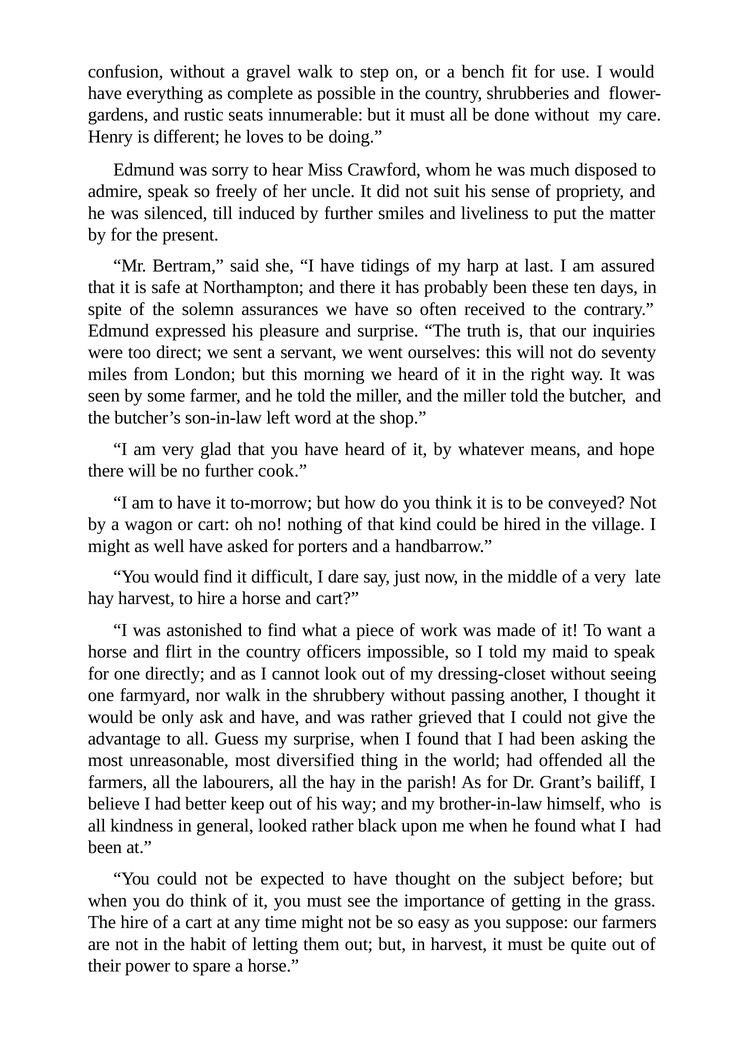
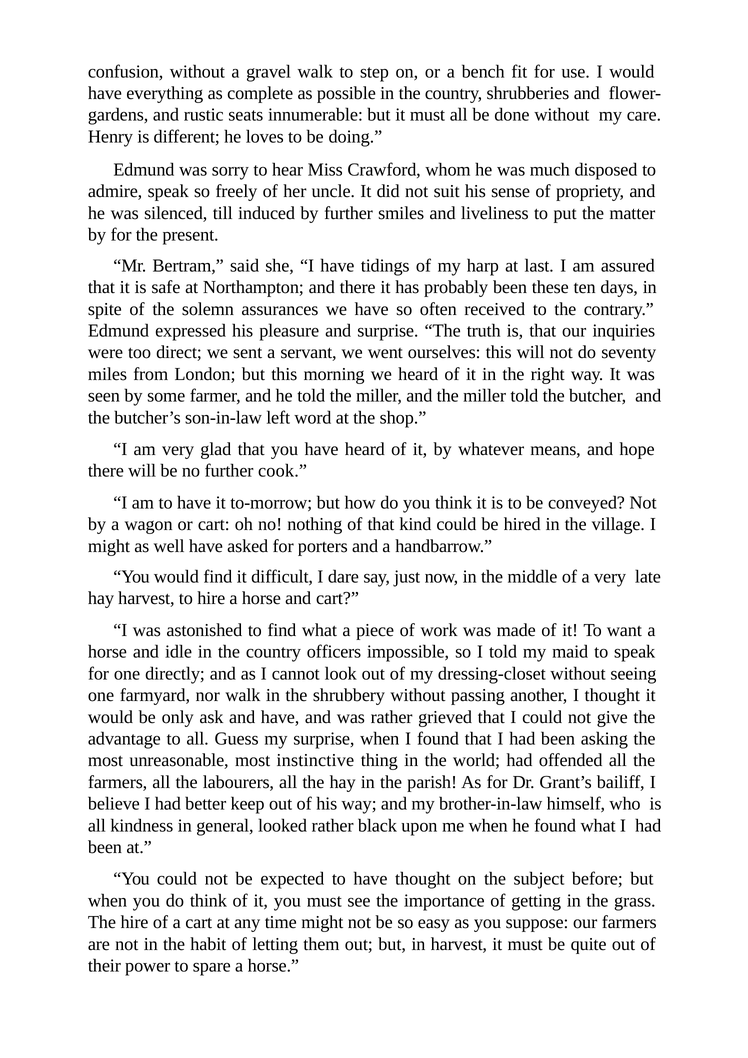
flirt: flirt -> idle
diversified: diversified -> instinctive
